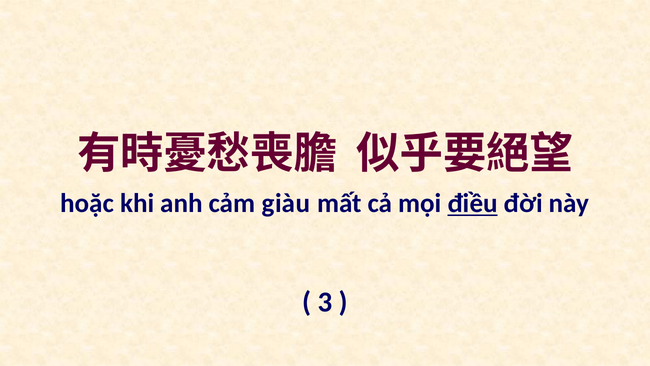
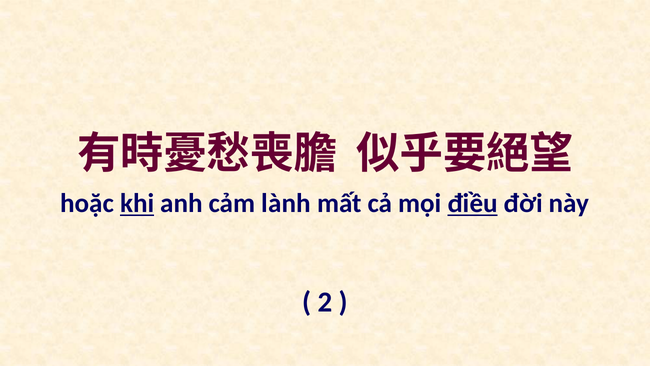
khi underline: none -> present
giàu: giàu -> lành
3: 3 -> 2
